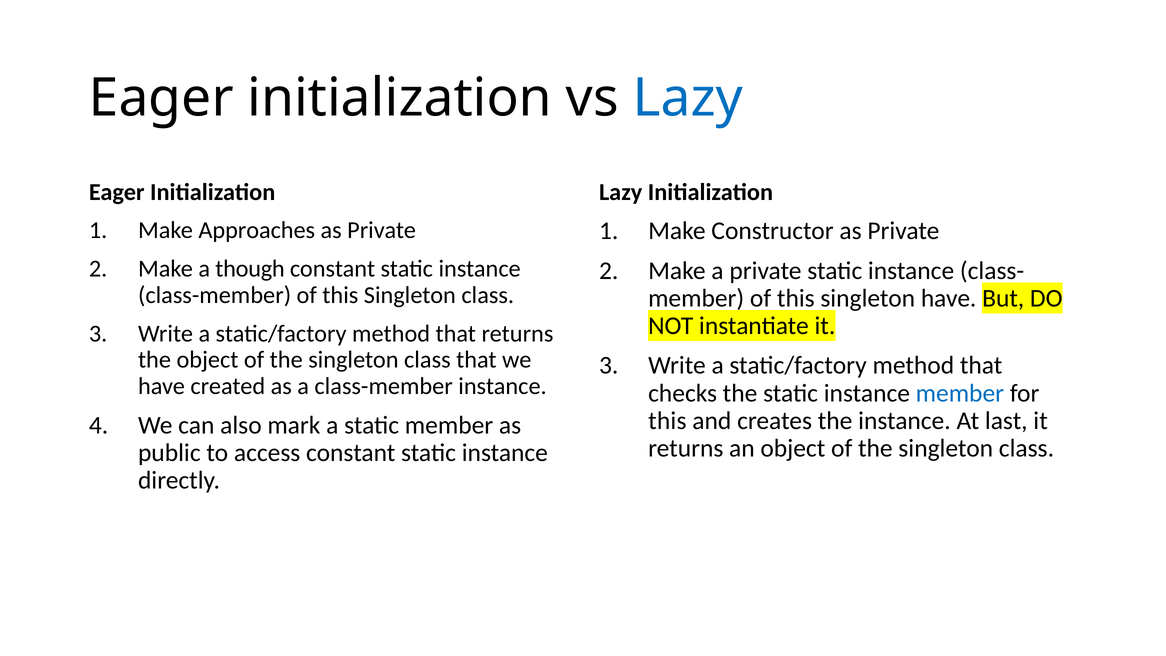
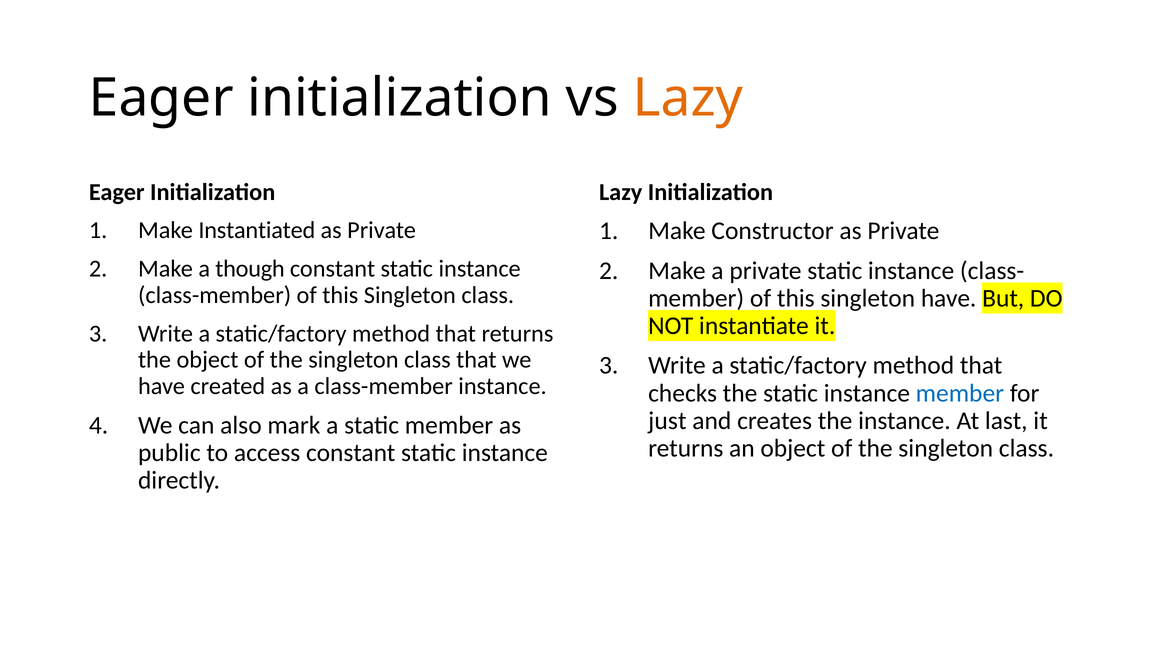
Lazy at (688, 98) colour: blue -> orange
Approaches: Approaches -> Instantiated
this at (667, 421): this -> just
